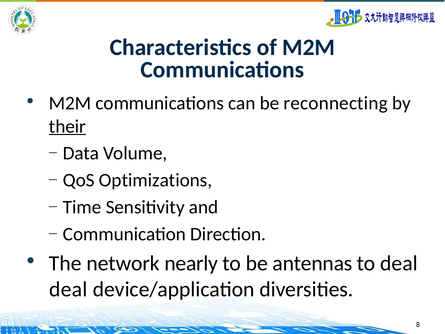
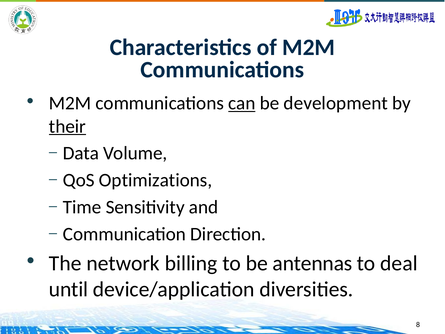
can underline: none -> present
reconnecting: reconnecting -> development
nearly: nearly -> billing
deal at (68, 289): deal -> until
